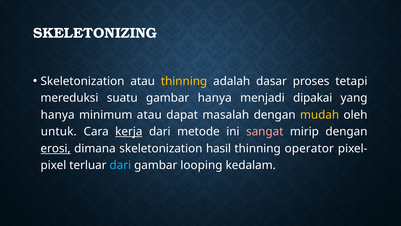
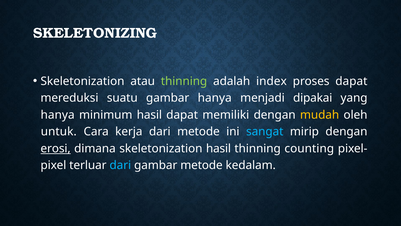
thinning at (184, 81) colour: yellow -> light green
dasar: dasar -> index
proses tetapi: tetapi -> dapat
minimum atau: atau -> hasil
masalah: masalah -> memiliki
kerja underline: present -> none
sangat colour: pink -> light blue
operator: operator -> counting
gambar looping: looping -> metode
